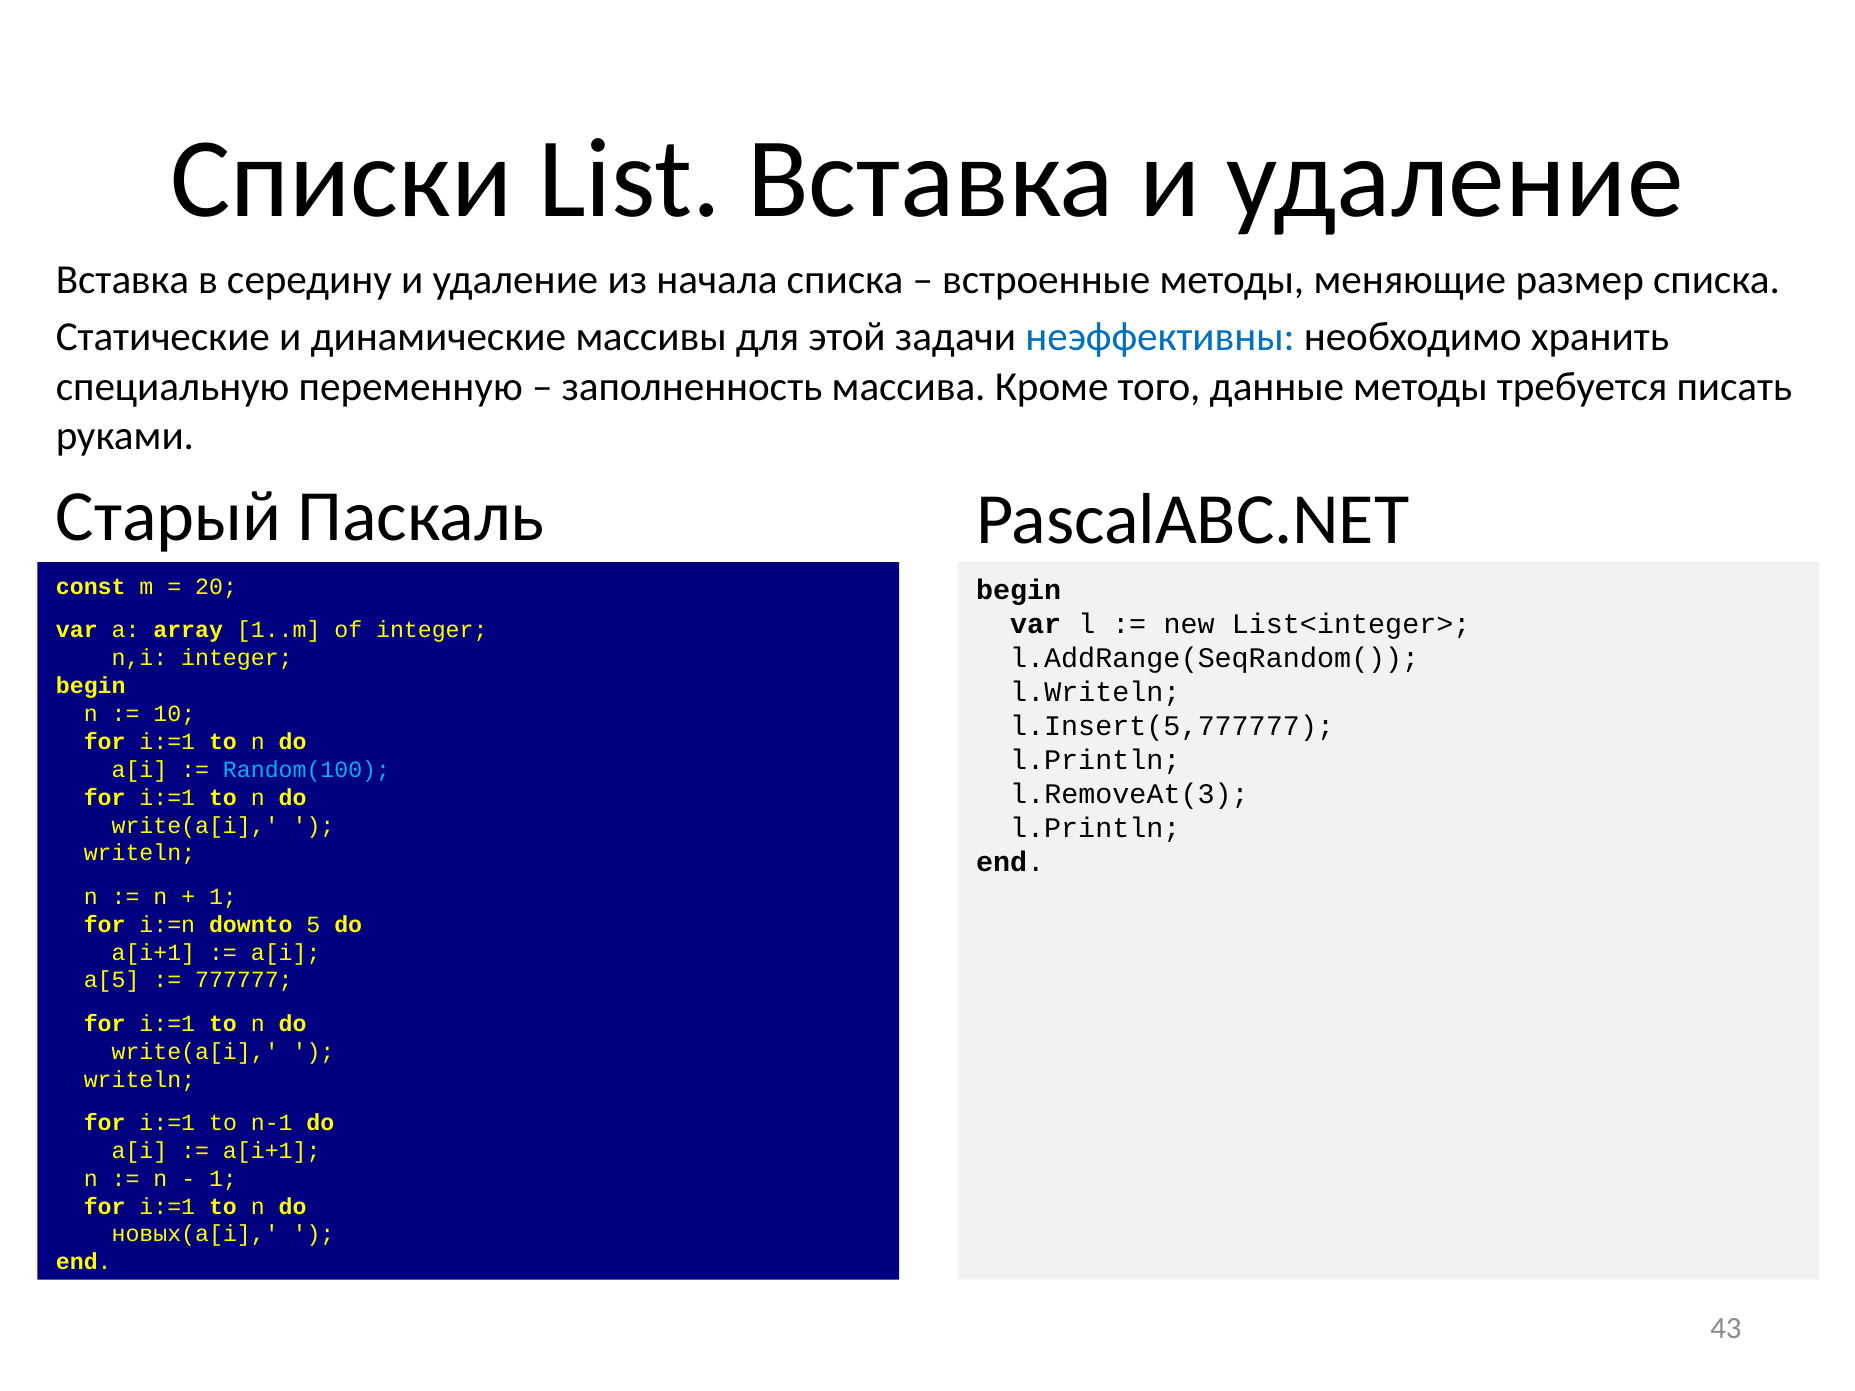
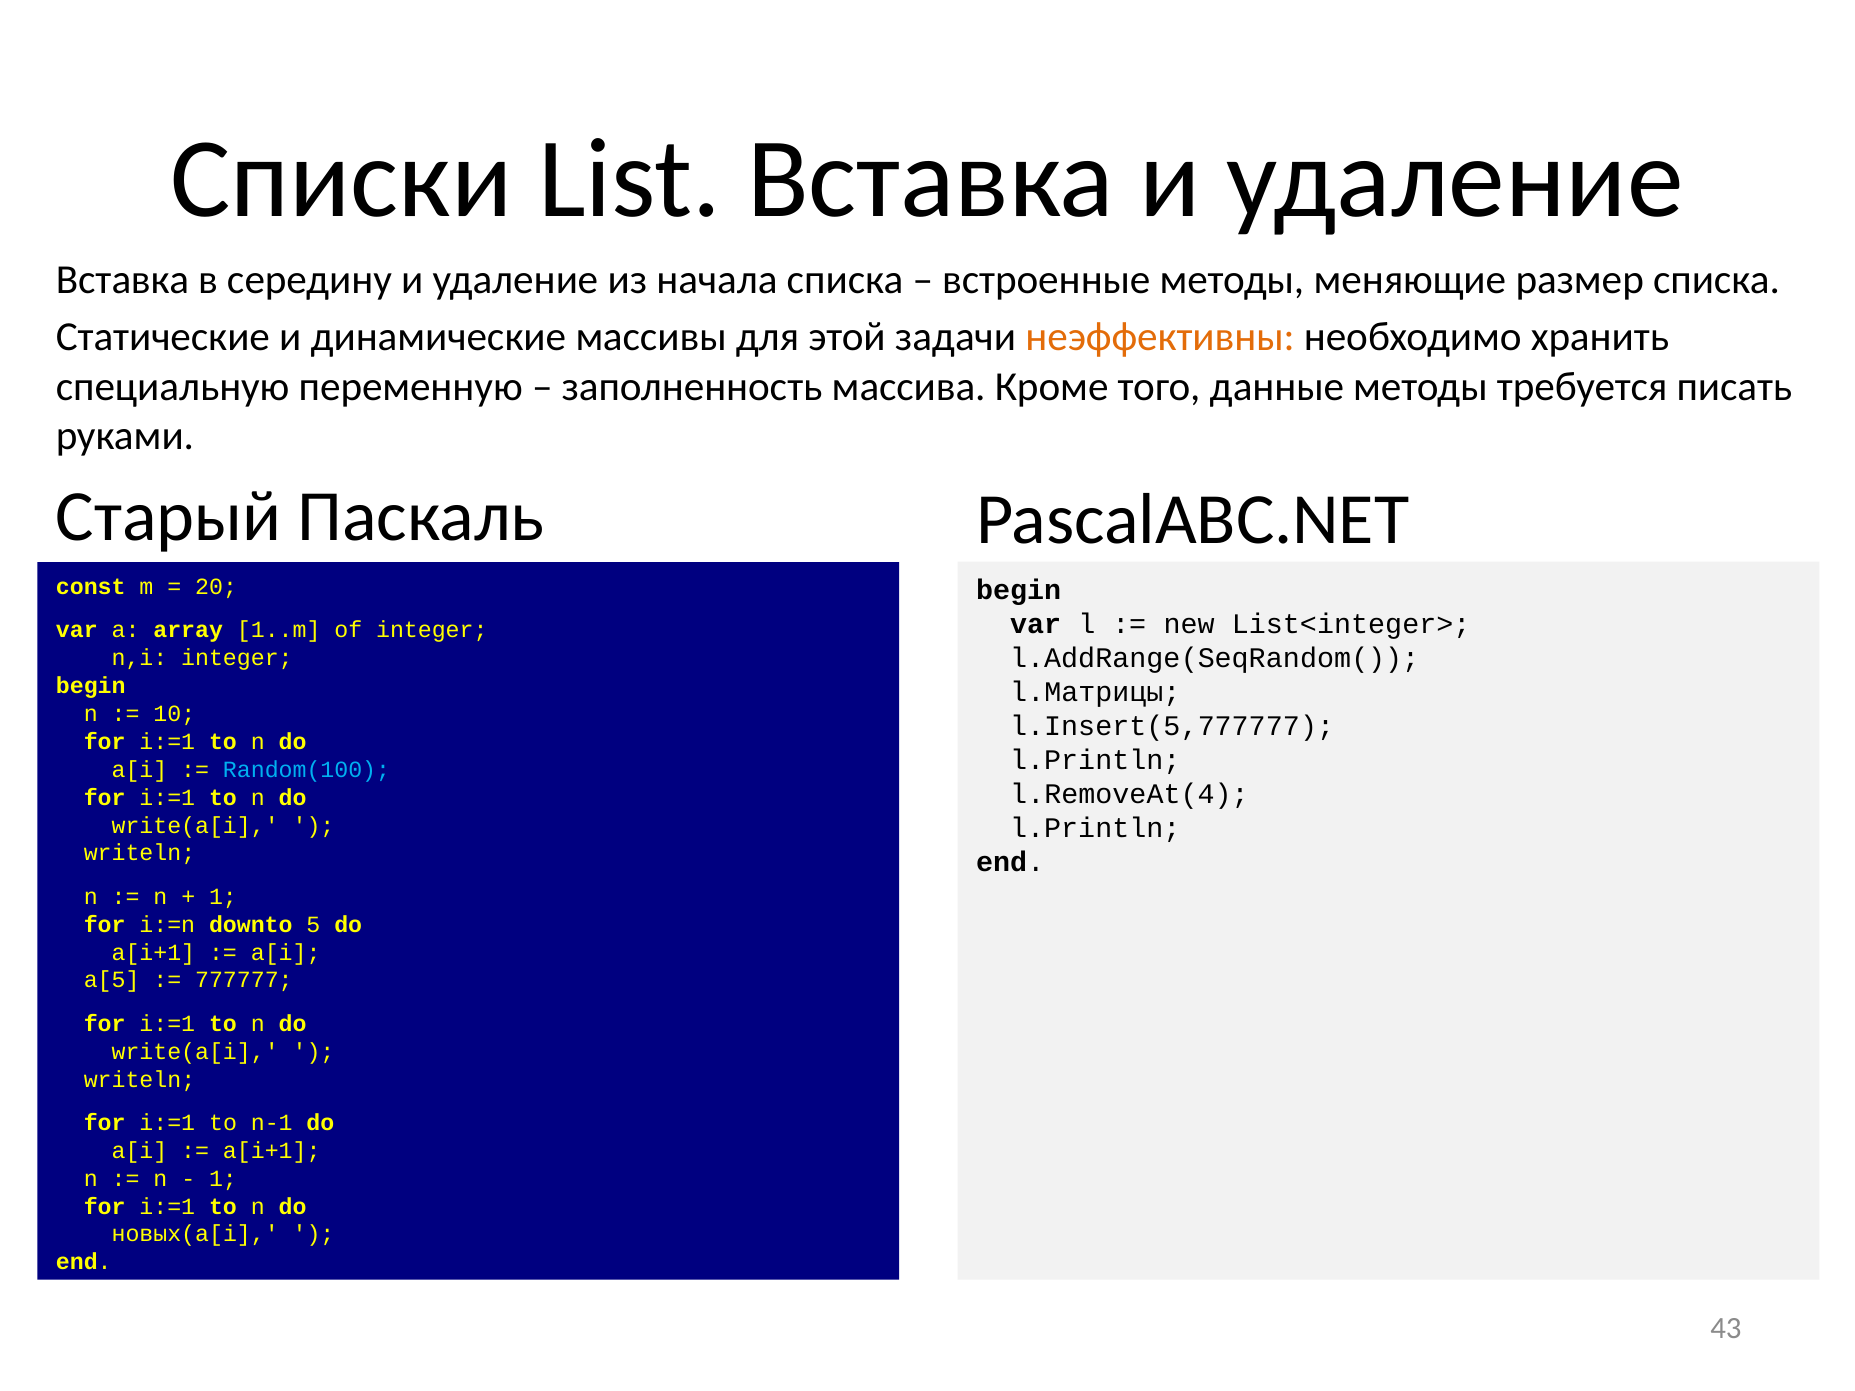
неэффективны colour: blue -> orange
l.Writeln: l.Writeln -> l.Матрицы
l.RemoveAt(3: l.RemoveAt(3 -> l.RemoveAt(4
